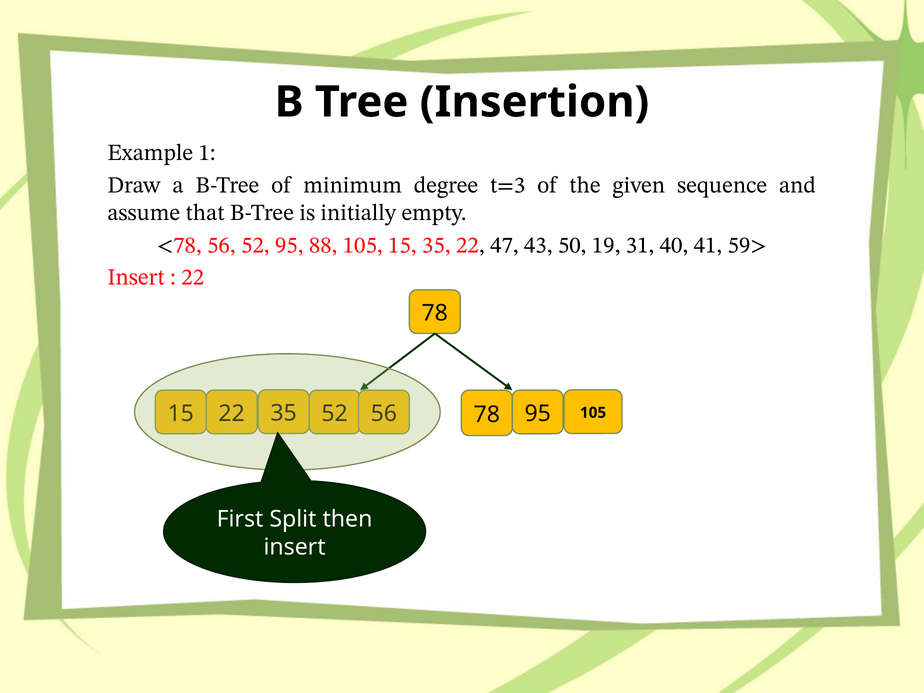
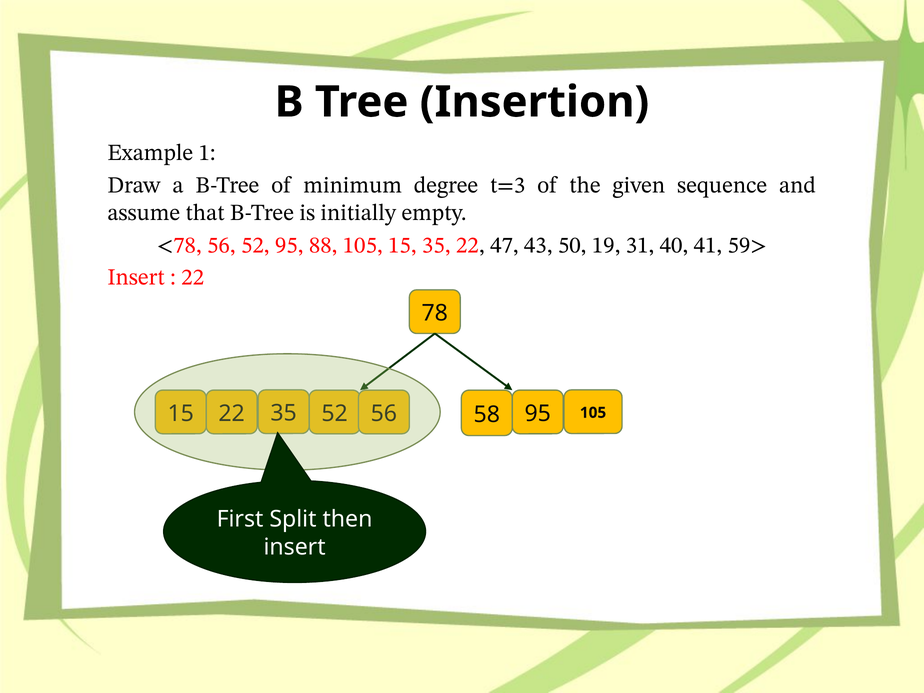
78 at (487, 414): 78 -> 58
